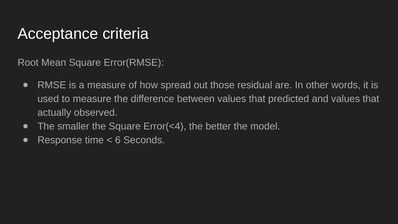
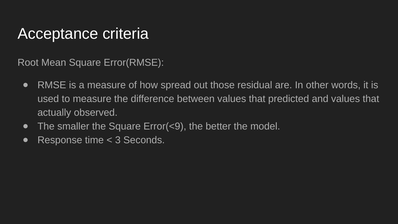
Error(<4: Error(<4 -> Error(<9
6: 6 -> 3
